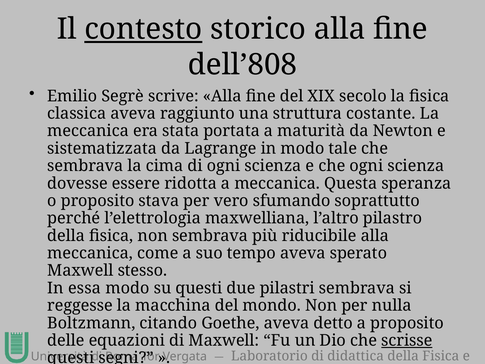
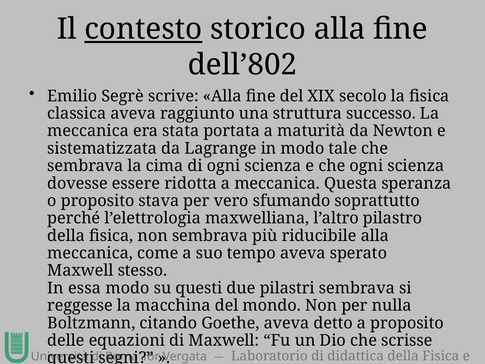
dell’808: dell’808 -> dell’802
costante: costante -> successo
scrisse underline: present -> none
